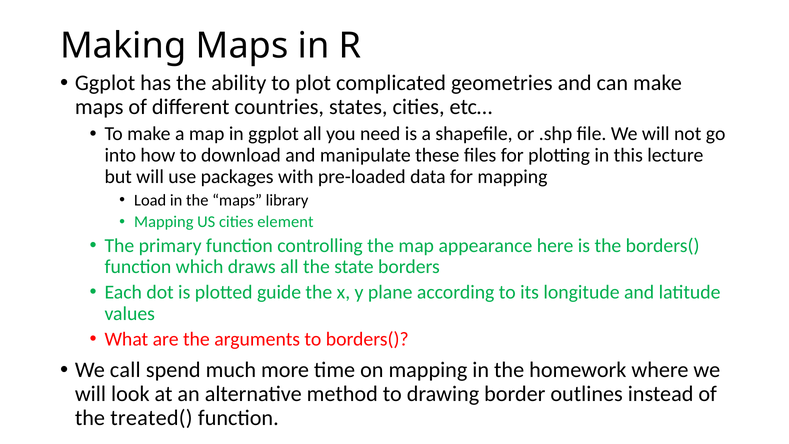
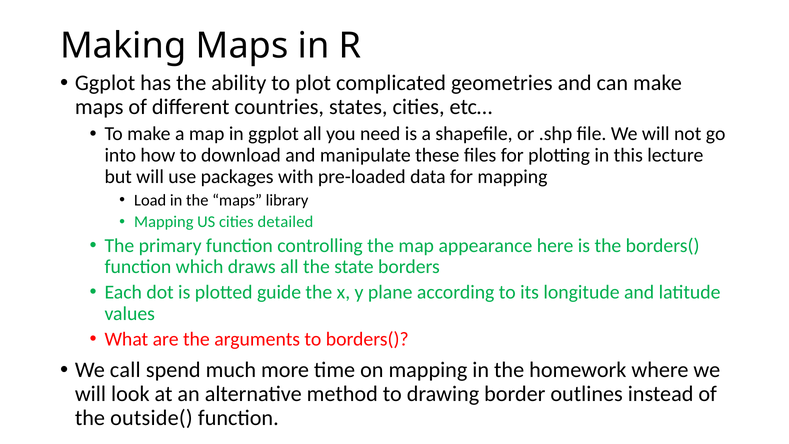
element: element -> detailed
treated(: treated( -> outside(
